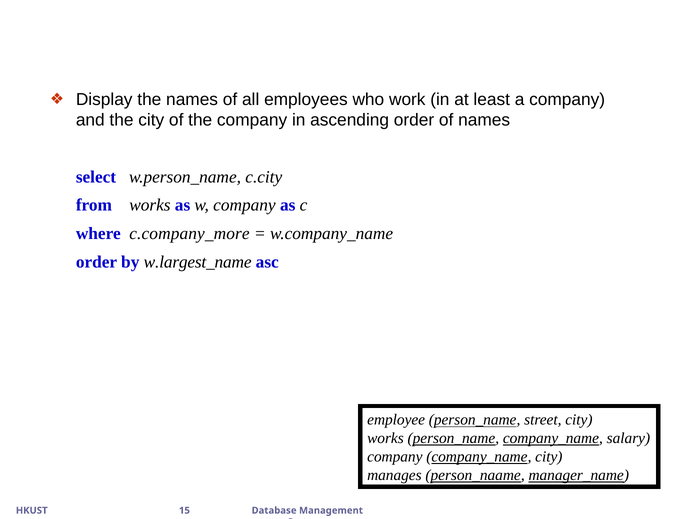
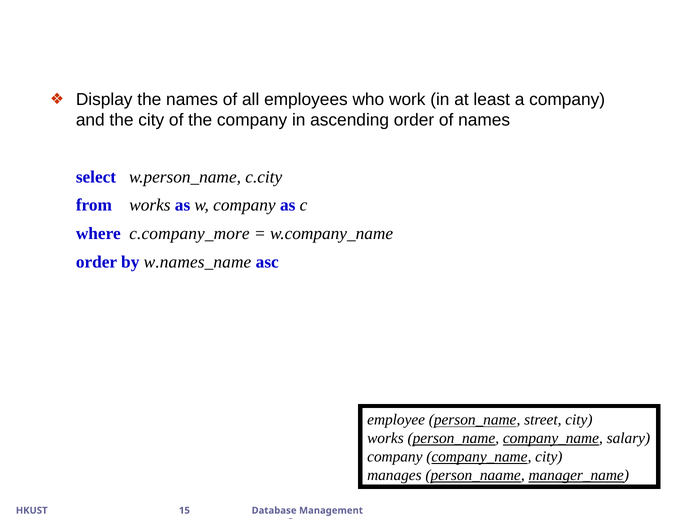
w.largest_name: w.largest_name -> w.names_name
